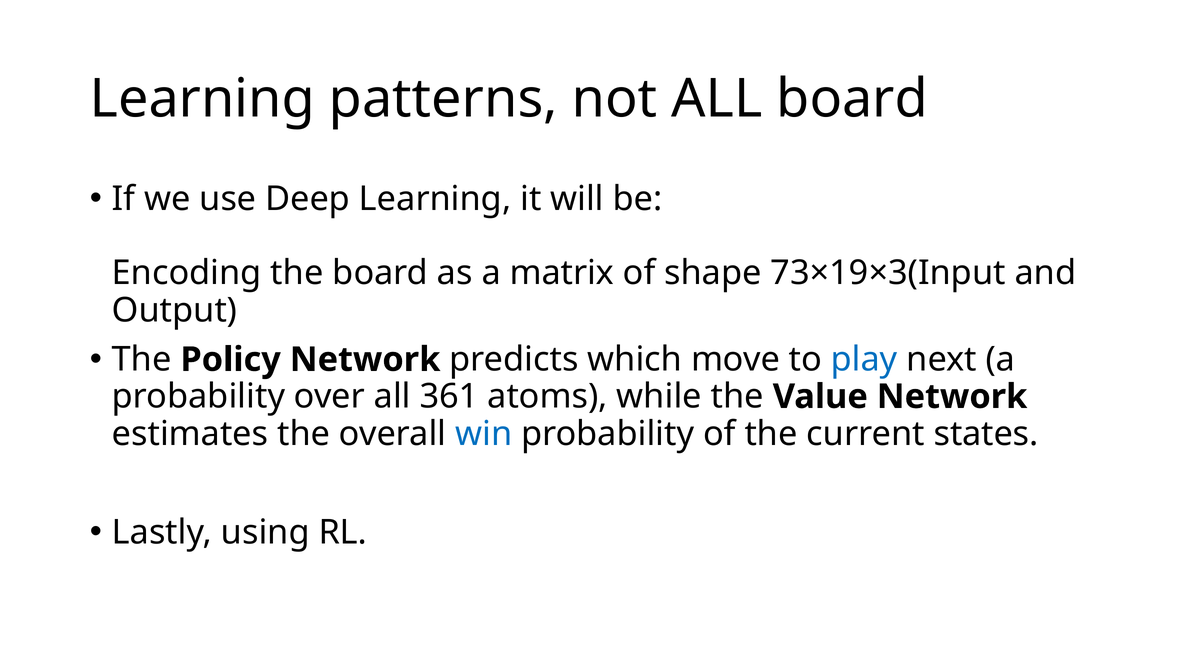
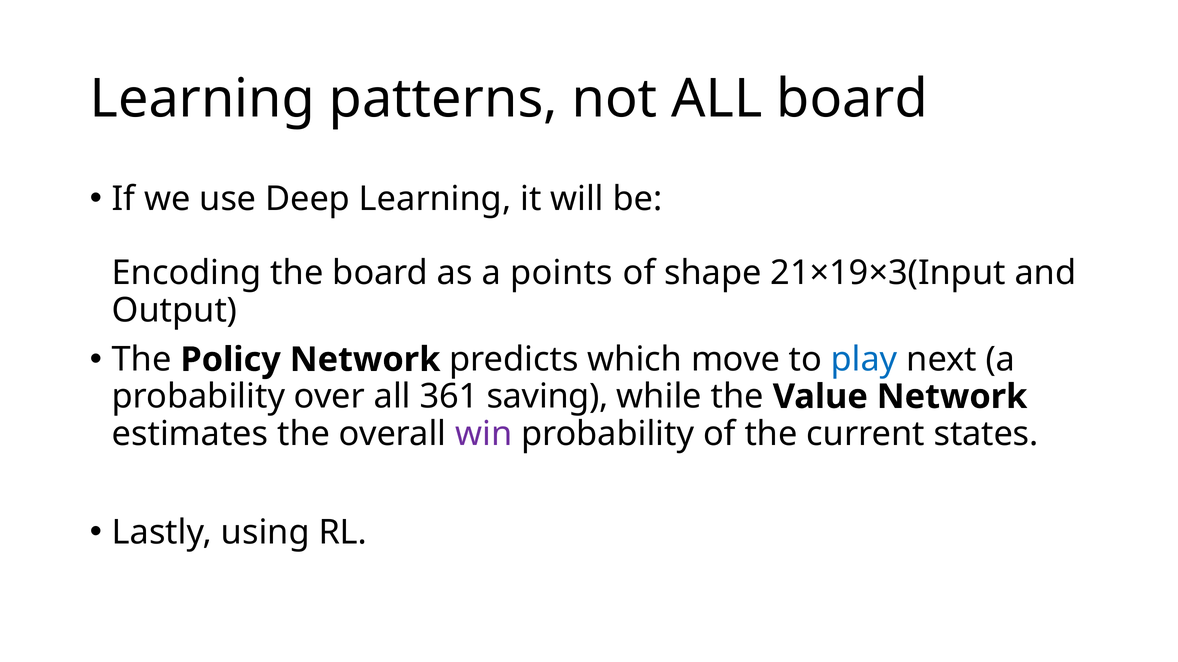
matrix: matrix -> points
73×19×3(Input: 73×19×3(Input -> 21×19×3(Input
atoms: atoms -> saving
win colour: blue -> purple
